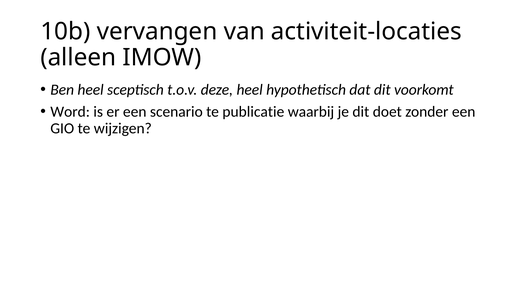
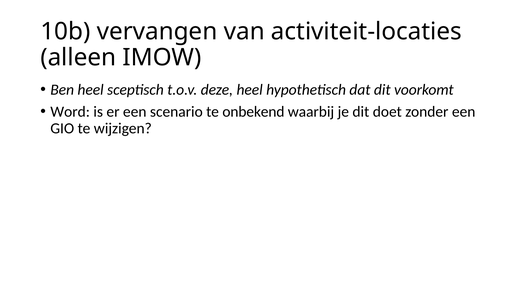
publicatie: publicatie -> onbekend
